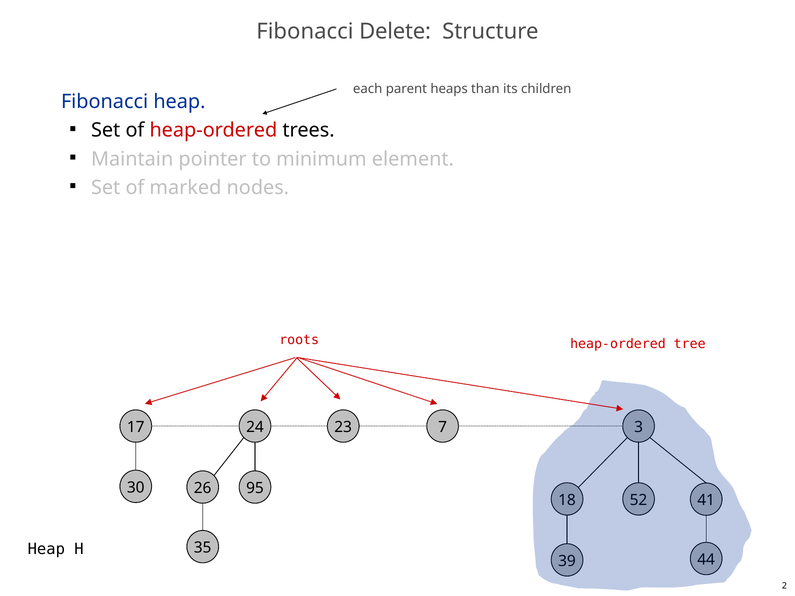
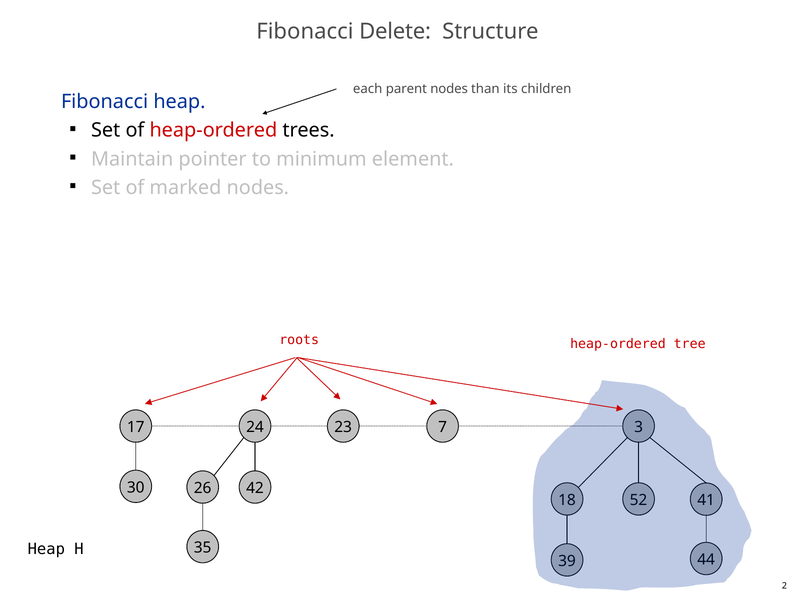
parent heaps: heaps -> nodes
95: 95 -> 42
